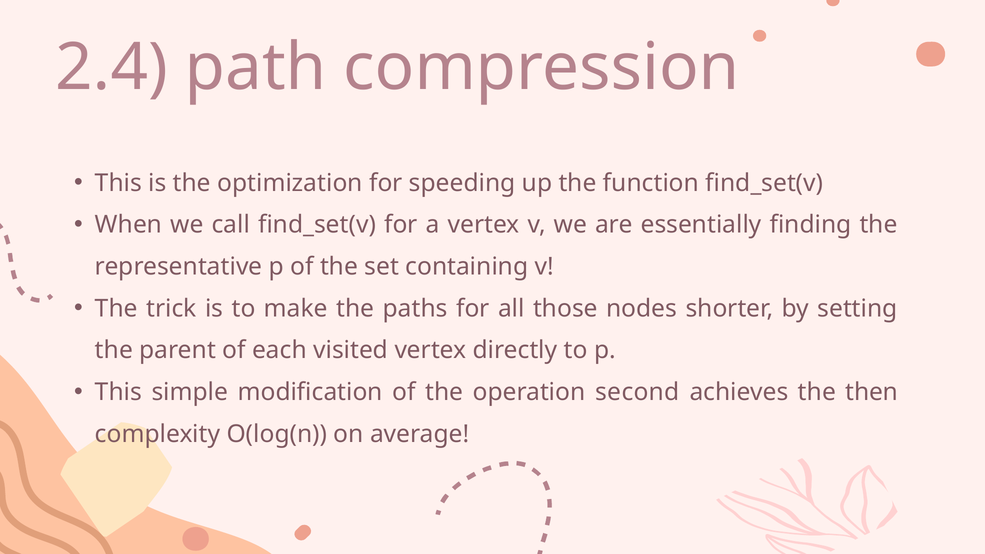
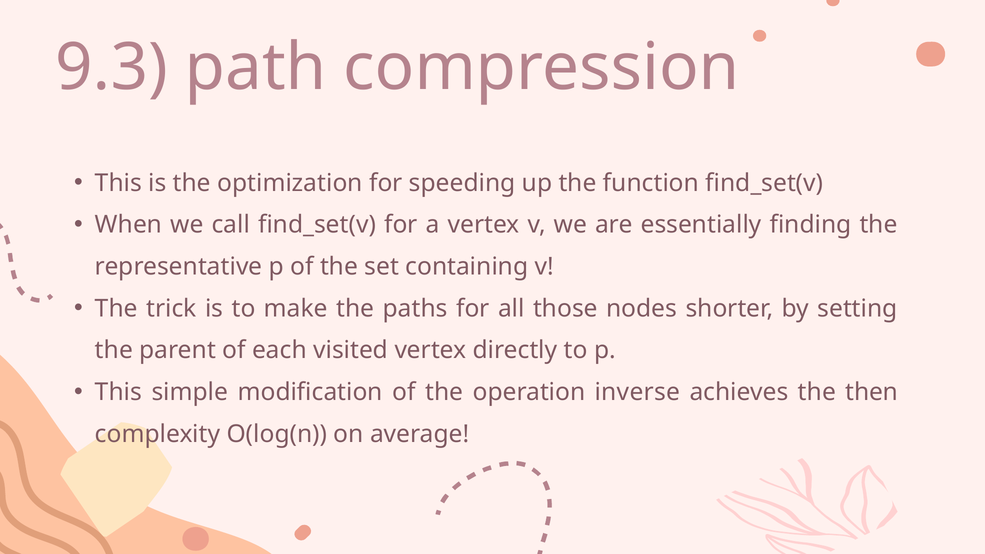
2.4: 2.4 -> 9.3
second: second -> inverse
